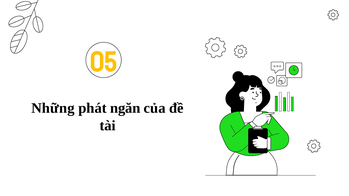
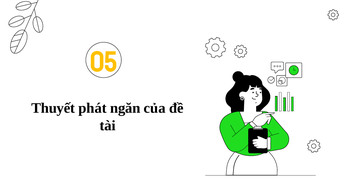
Những: Những -> Thuyết
